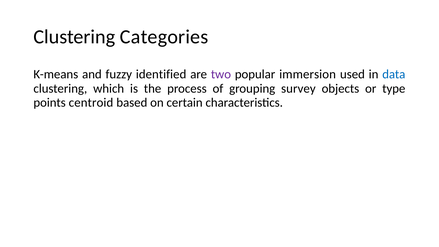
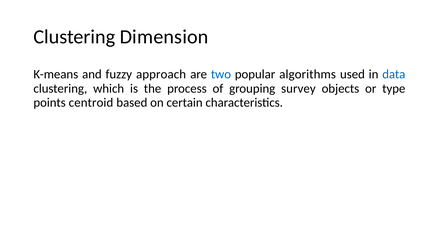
Categories: Categories -> Dimension
identified: identified -> approach
two colour: purple -> blue
immersion: immersion -> algorithms
